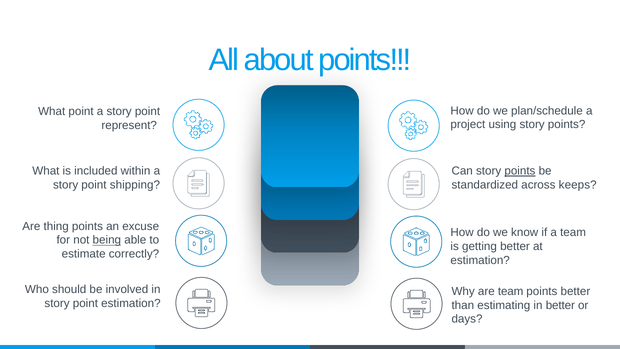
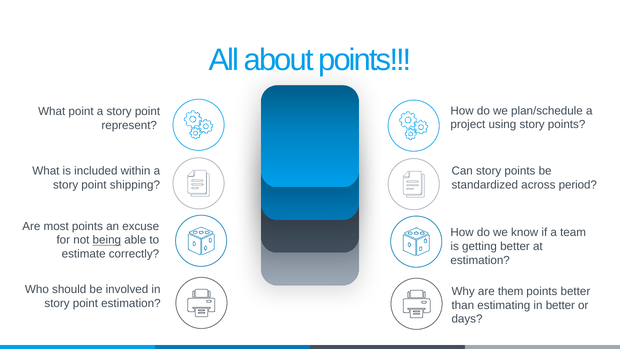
points at (520, 171) underline: present -> none
keeps: keeps -> period
thing: thing -> most
are team: team -> them
